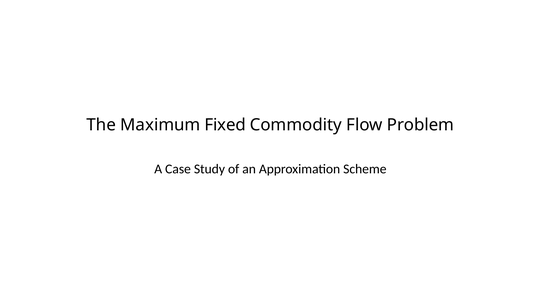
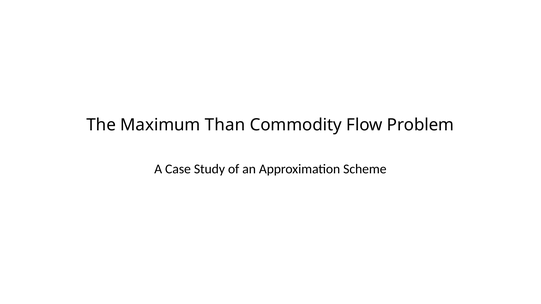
Fixed: Fixed -> Than
